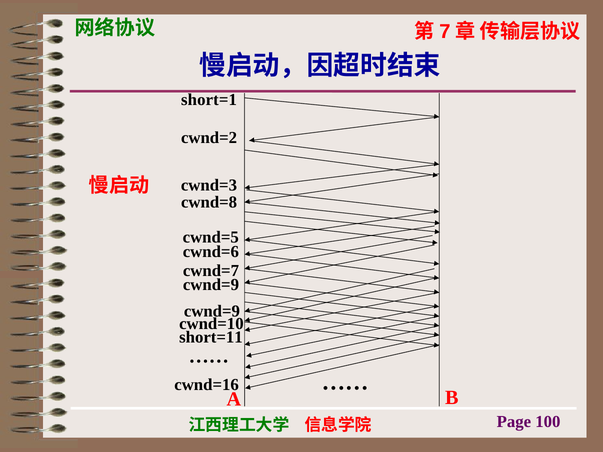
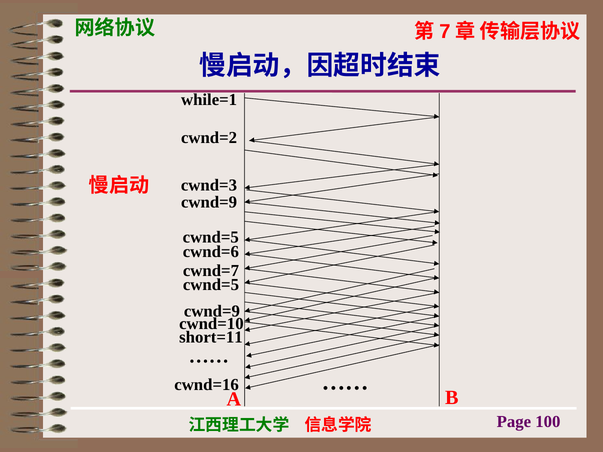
short=1: short=1 -> while=1
cwnd=8 at (209, 203): cwnd=8 -> cwnd=9
cwnd=9 at (211, 285): cwnd=9 -> cwnd=5
